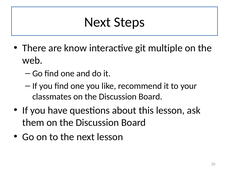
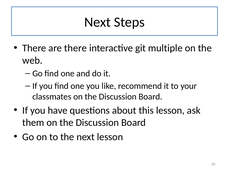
are know: know -> there
